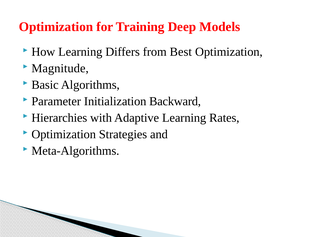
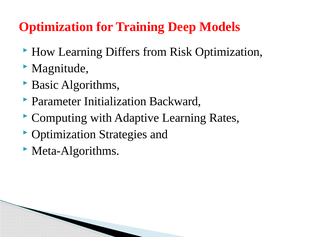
Best: Best -> Risk
Hierarchies: Hierarchies -> Computing
